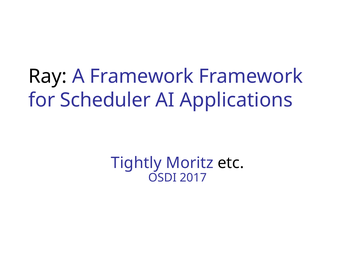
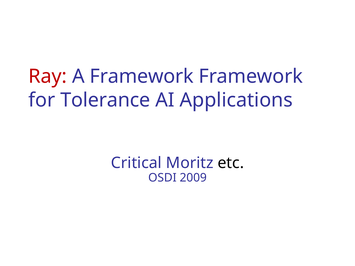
Ray colour: black -> red
Scheduler: Scheduler -> Tolerance
Tightly: Tightly -> Critical
2017: 2017 -> 2009
